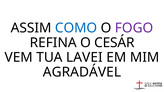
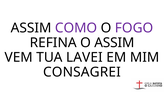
COMO colour: blue -> purple
O CESÁR: CESÁR -> ASSIM
AGRADÁVEL: AGRADÁVEL -> CONSAGREI
